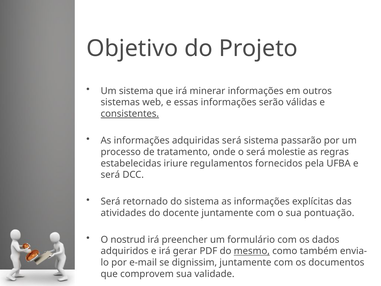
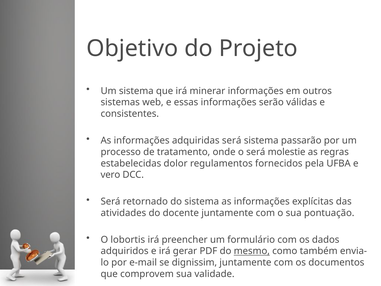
consistentes underline: present -> none
iriure: iriure -> dolor
será at (110, 175): será -> vero
nostrud: nostrud -> lobortis
